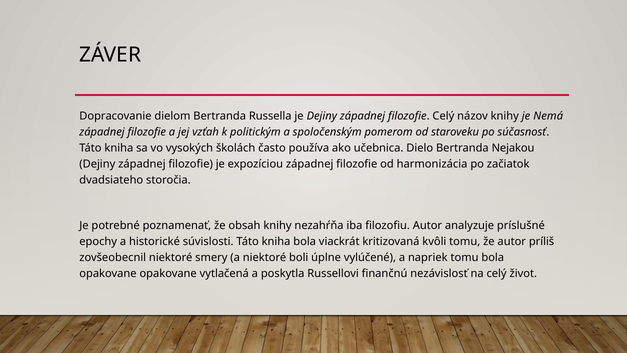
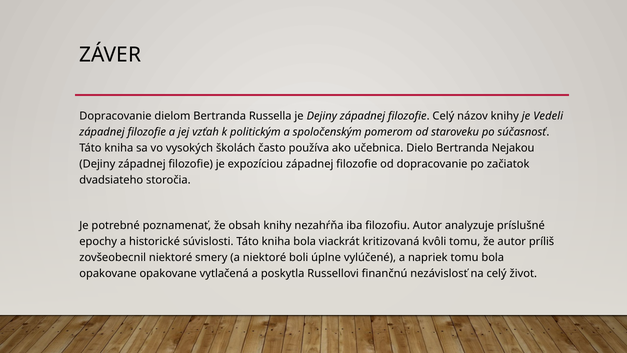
Nemá: Nemá -> Vedeli
od harmonizácia: harmonizácia -> dopracovanie
